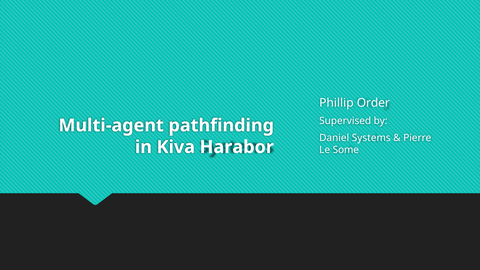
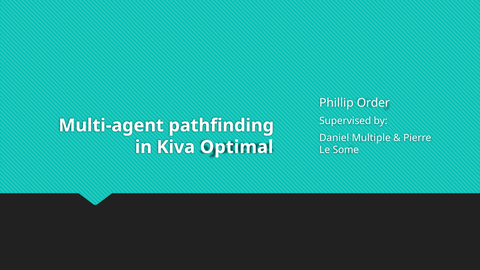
Systems: Systems -> Multiple
Harabor: Harabor -> Optimal
